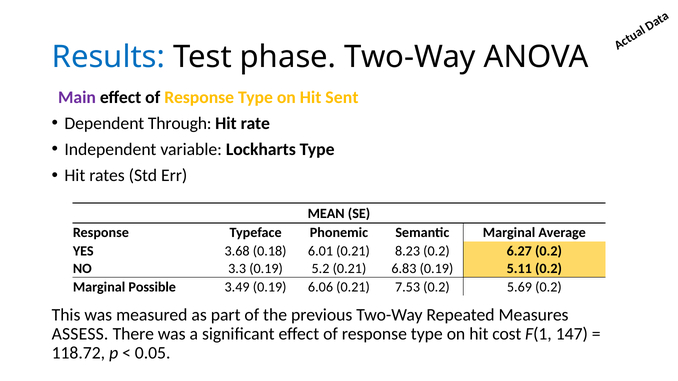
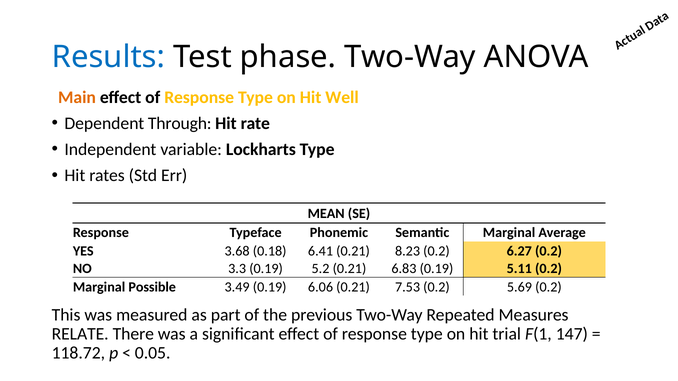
Main colour: purple -> orange
Sent: Sent -> Well
6.01: 6.01 -> 6.41
ASSESS: ASSESS -> RELATE
cost: cost -> trial
